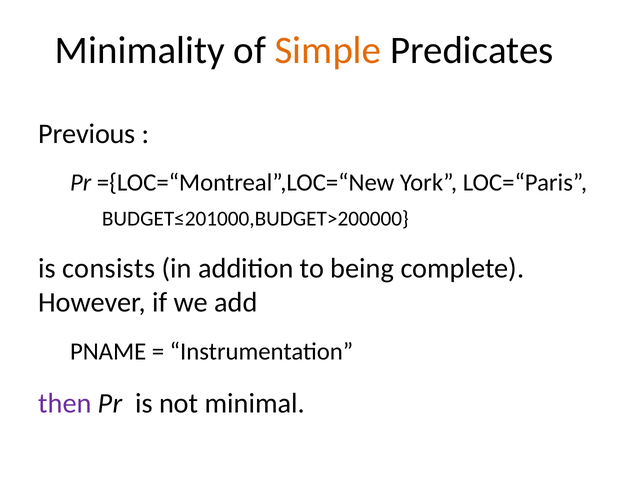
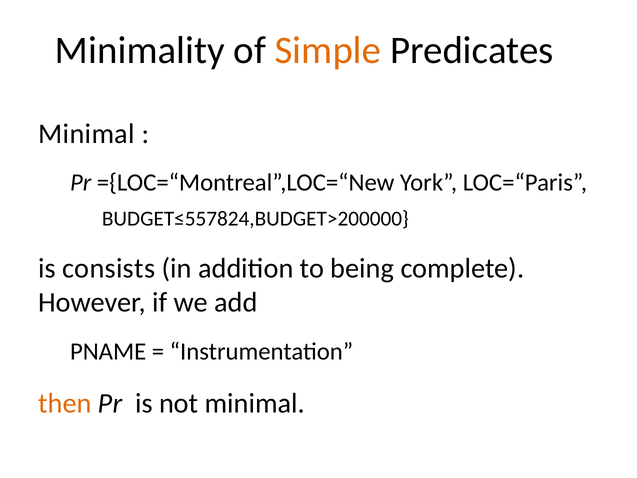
Previous at (87, 134): Previous -> Minimal
BUDGET≤201000,BUDGET>200000: BUDGET≤201000,BUDGET>200000 -> BUDGET≤557824,BUDGET>200000
then colour: purple -> orange
